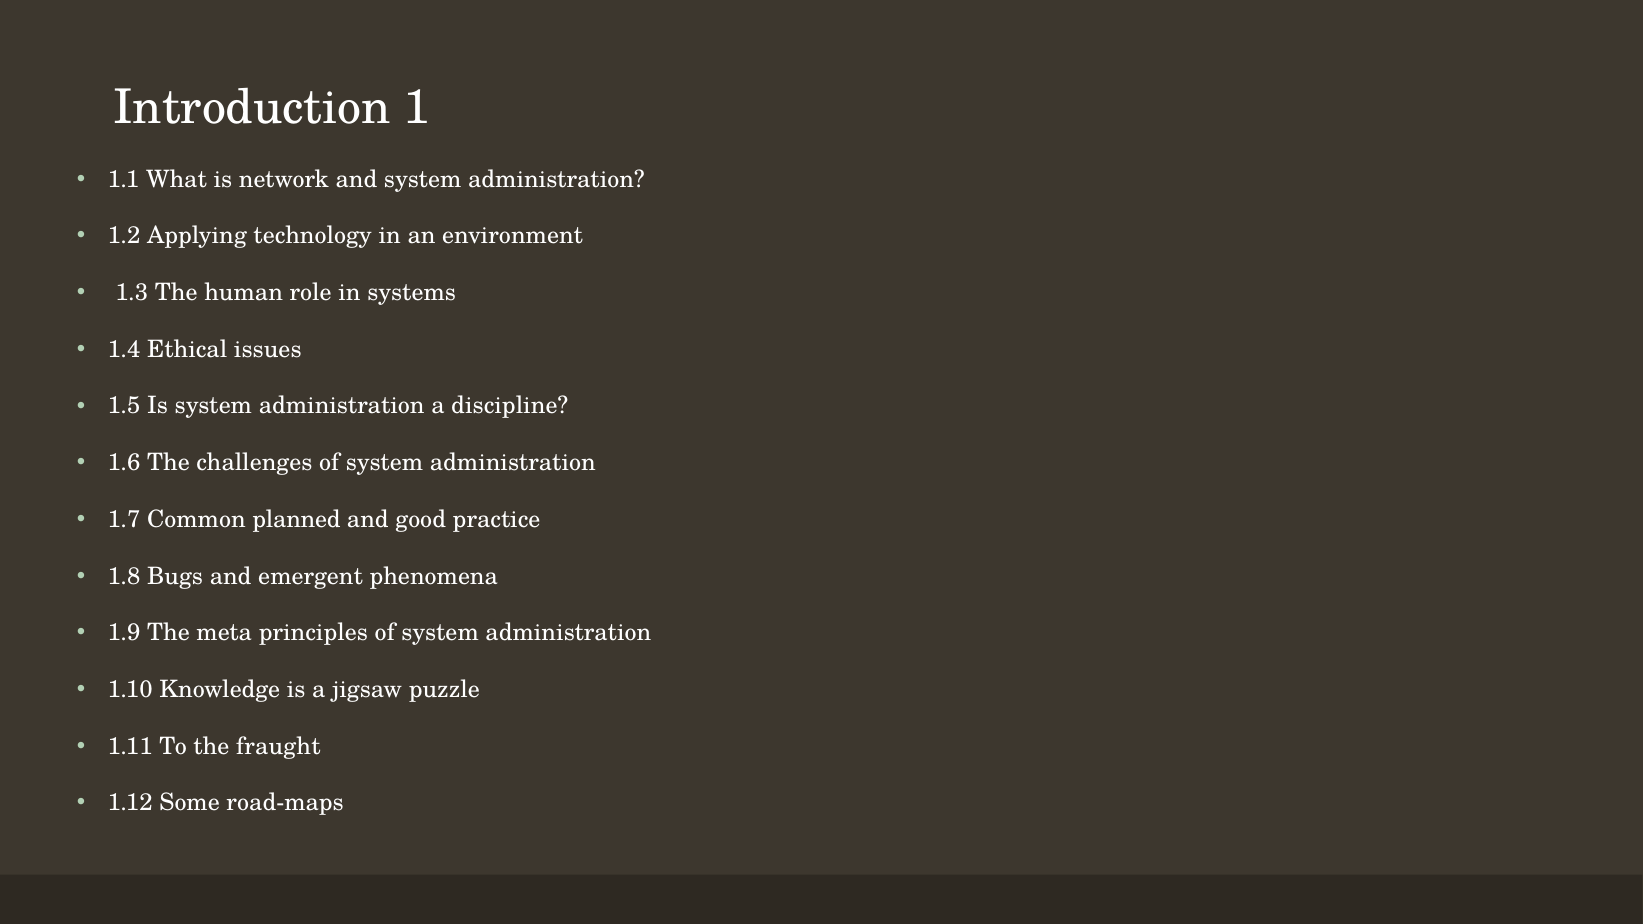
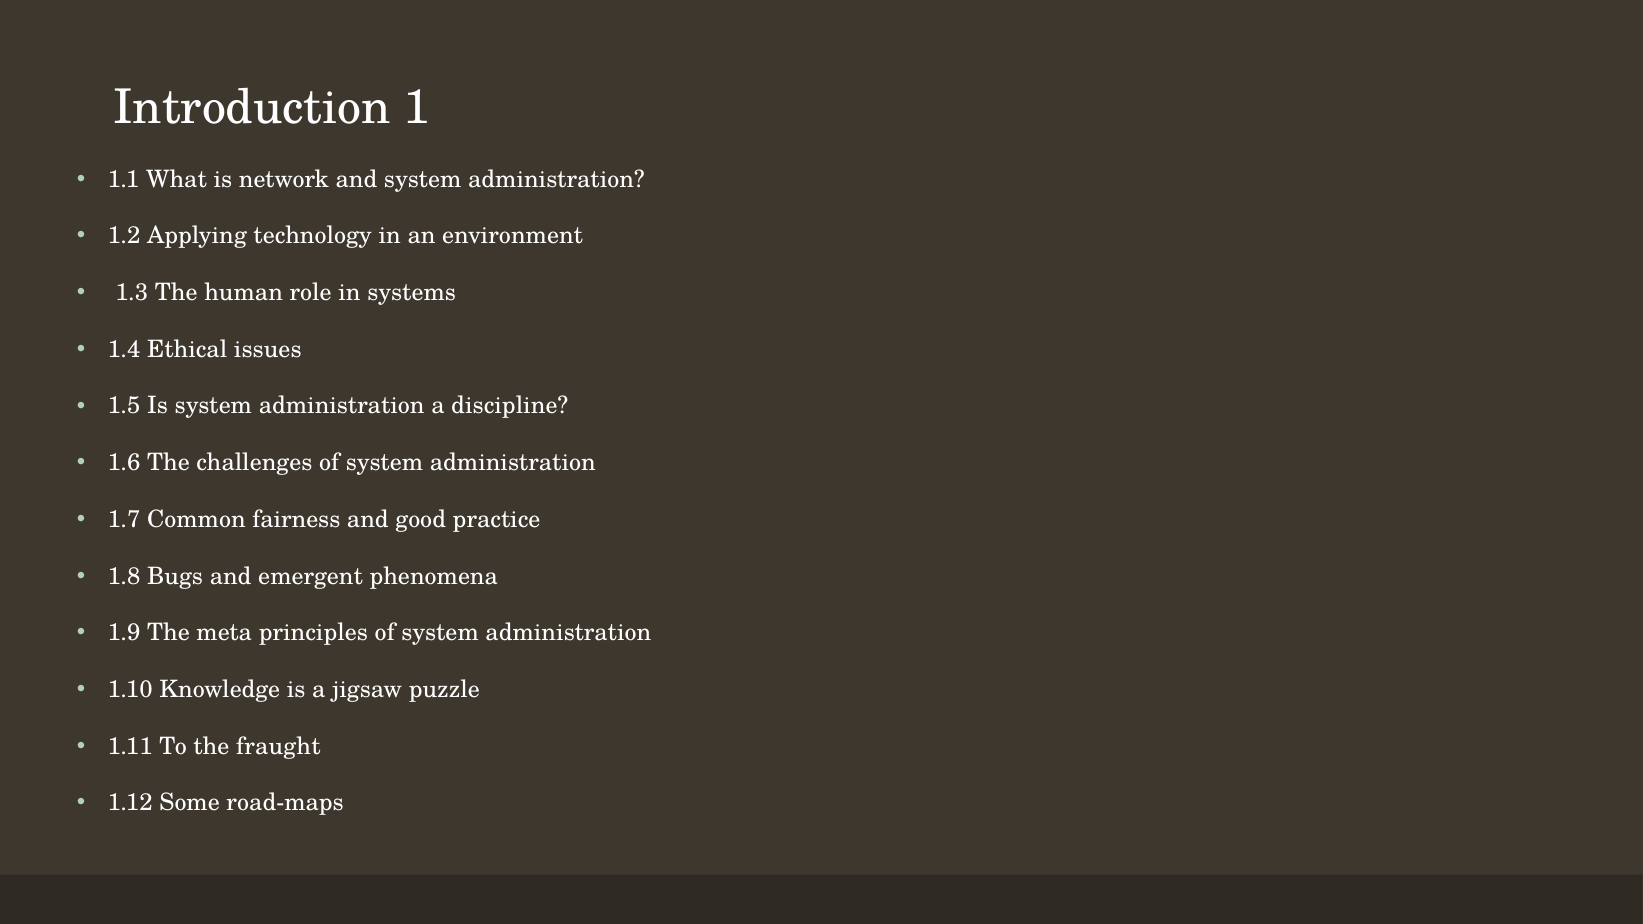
planned: planned -> fairness
